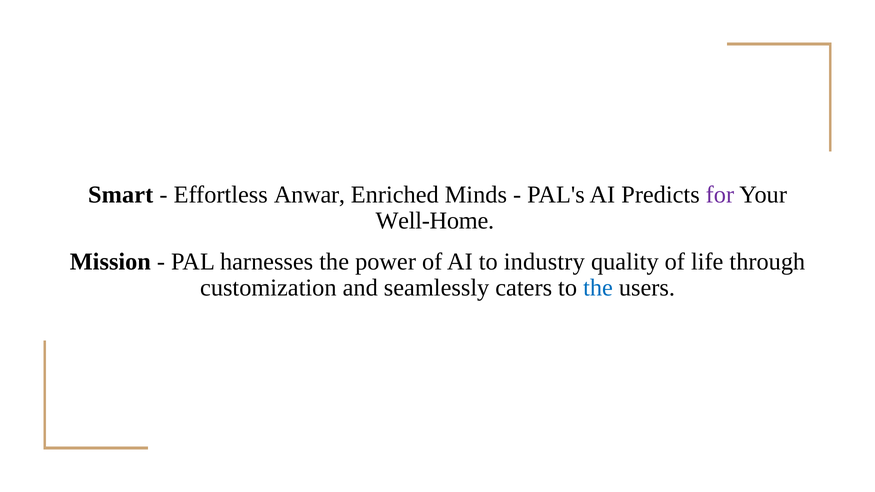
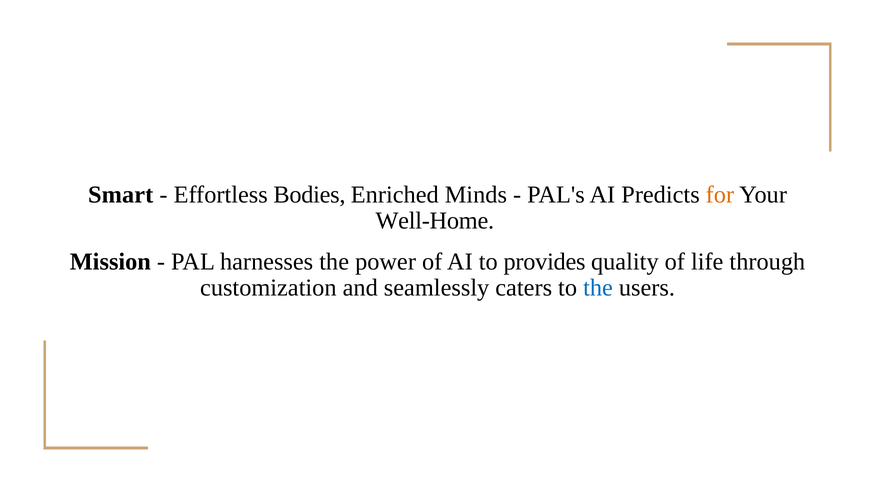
Anwar: Anwar -> Bodies
for colour: purple -> orange
industry: industry -> provides
